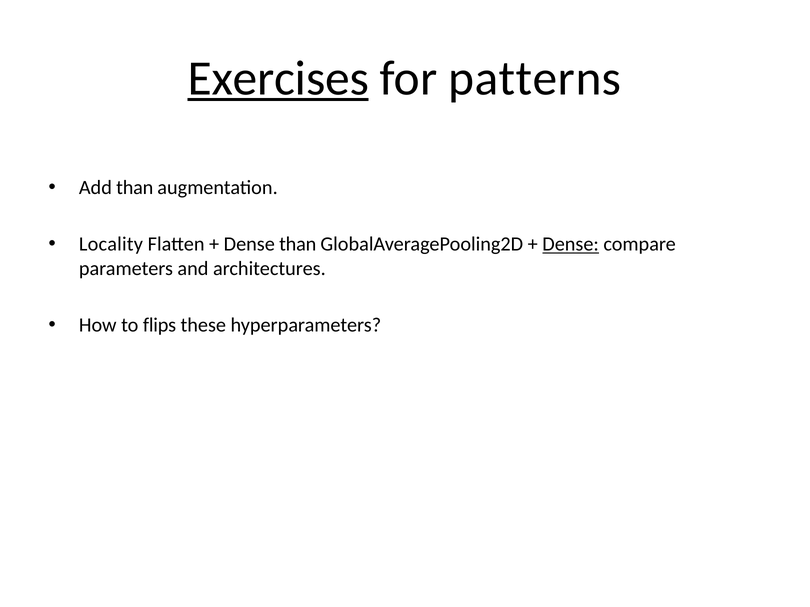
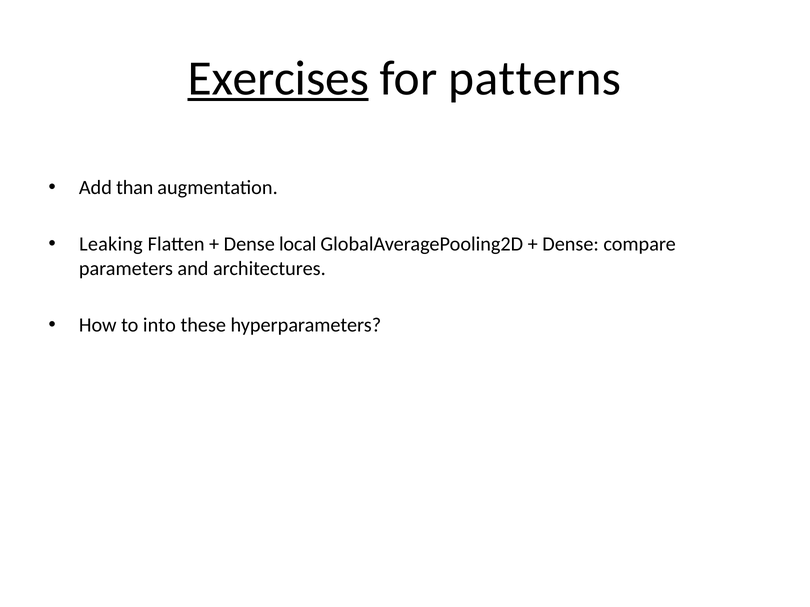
Locality: Locality -> Leaking
Dense than: than -> local
Dense at (571, 244) underline: present -> none
flips: flips -> into
